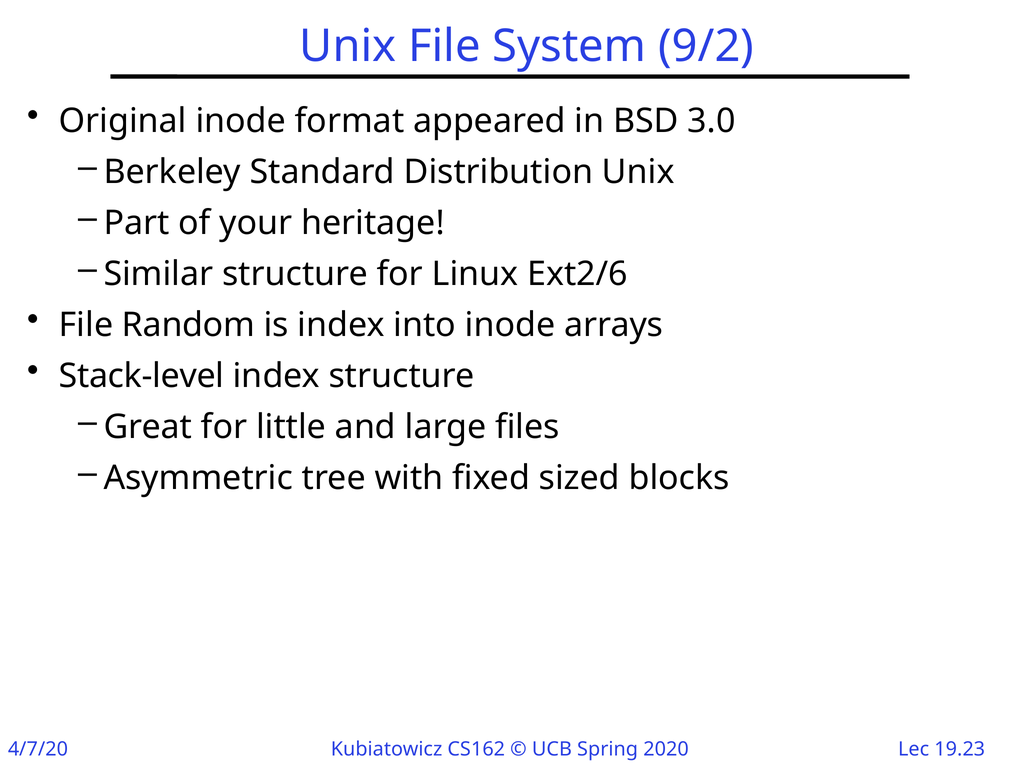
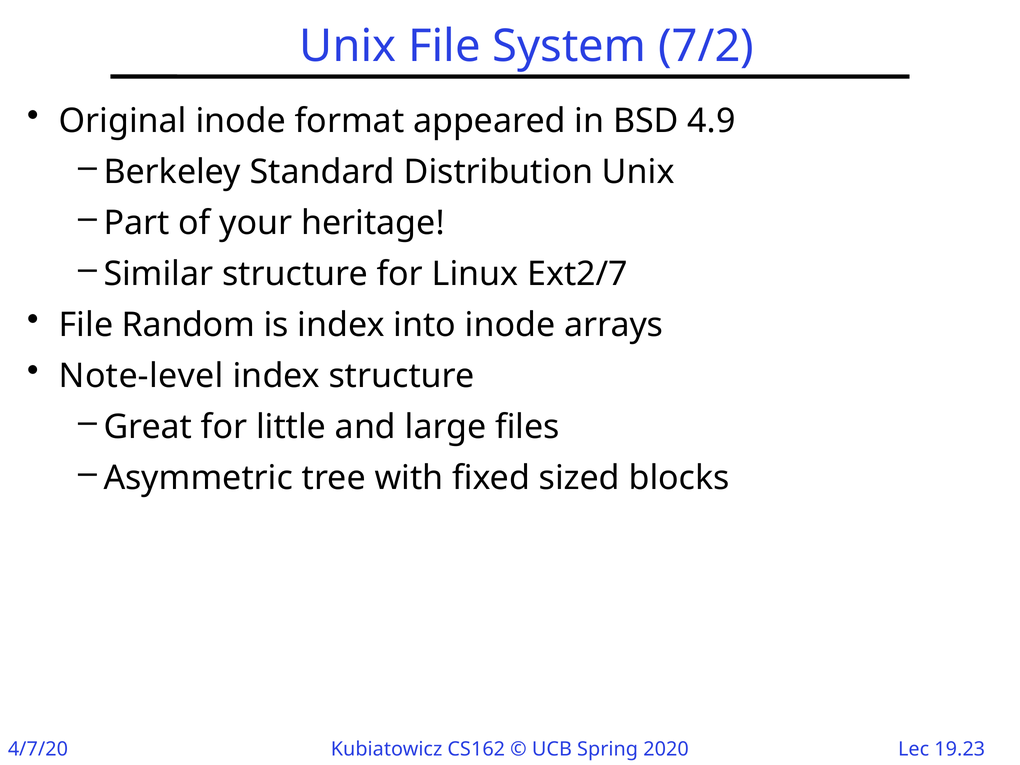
9/2: 9/2 -> 7/2
3.0: 3.0 -> 4.9
Ext2/6: Ext2/6 -> Ext2/7
Stack-level: Stack-level -> Note-level
